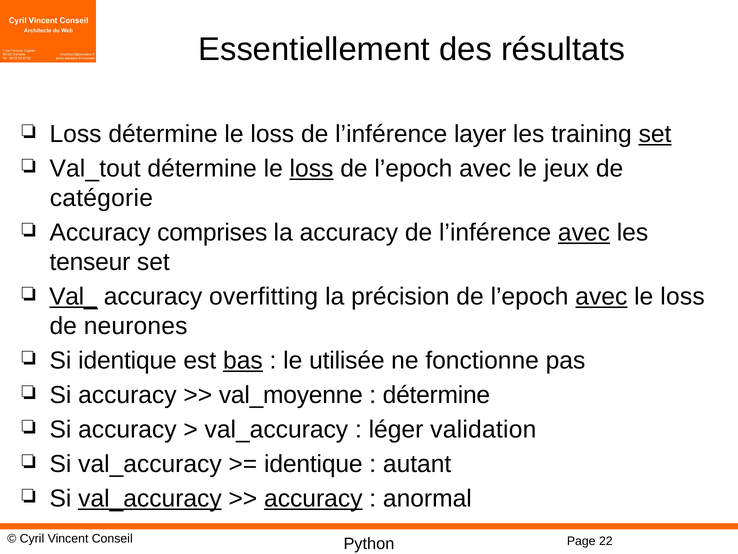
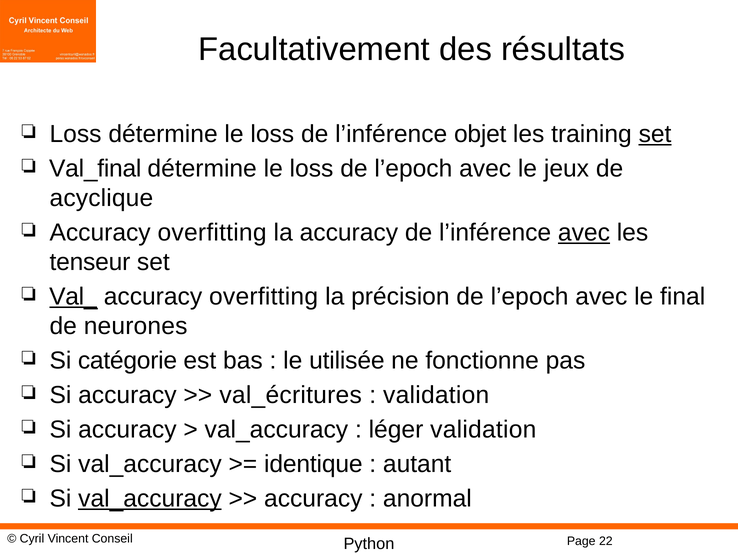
Essentiellement: Essentiellement -> Facultativement
layer: layer -> objet
Val_tout: Val_tout -> Val_final
loss at (311, 169) underline: present -> none
catégorie: catégorie -> acyclique
comprises at (212, 233): comprises -> overfitting
avec at (601, 297) underline: present -> none
loss at (683, 297): loss -> final
Si identique: identique -> catégorie
bas underline: present -> none
val_moyenne: val_moyenne -> val_écritures
détermine at (436, 395): détermine -> validation
accuracy at (313, 498) underline: present -> none
